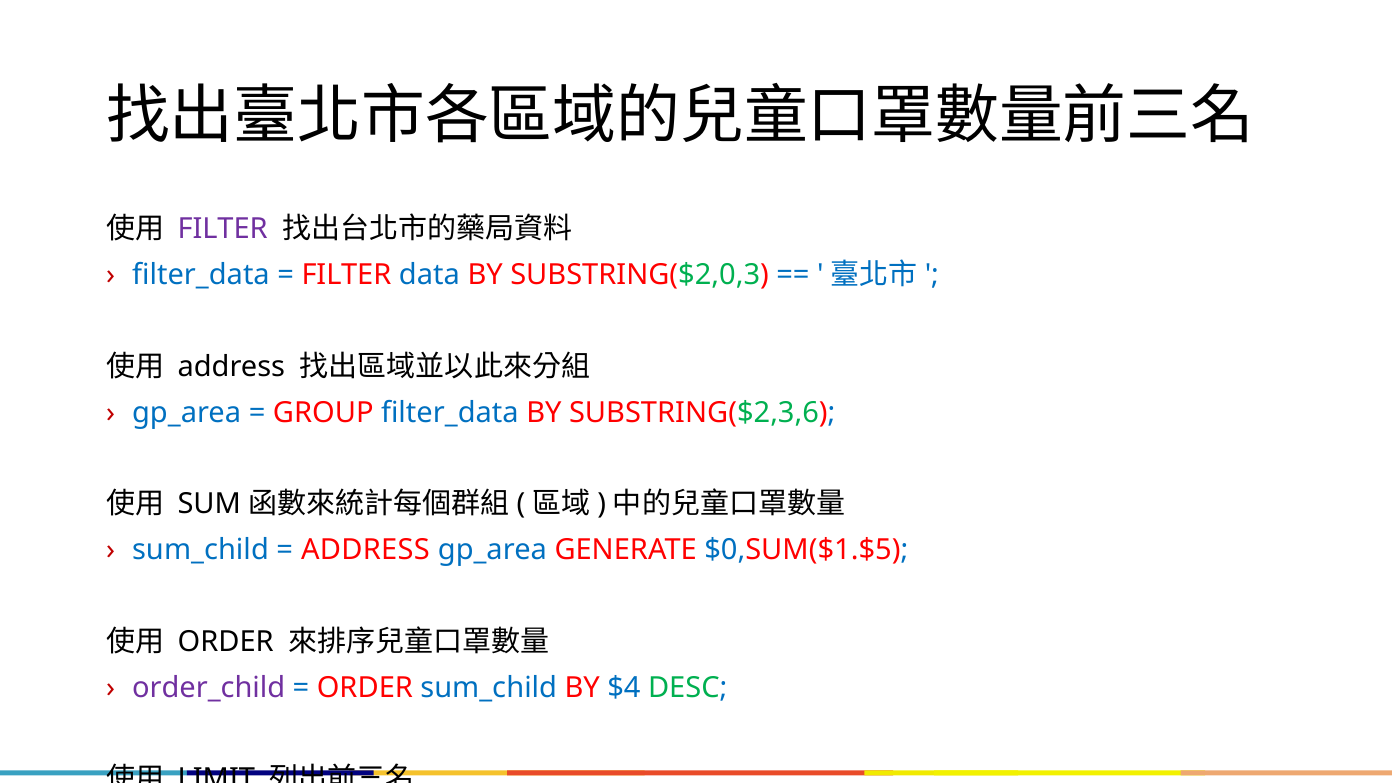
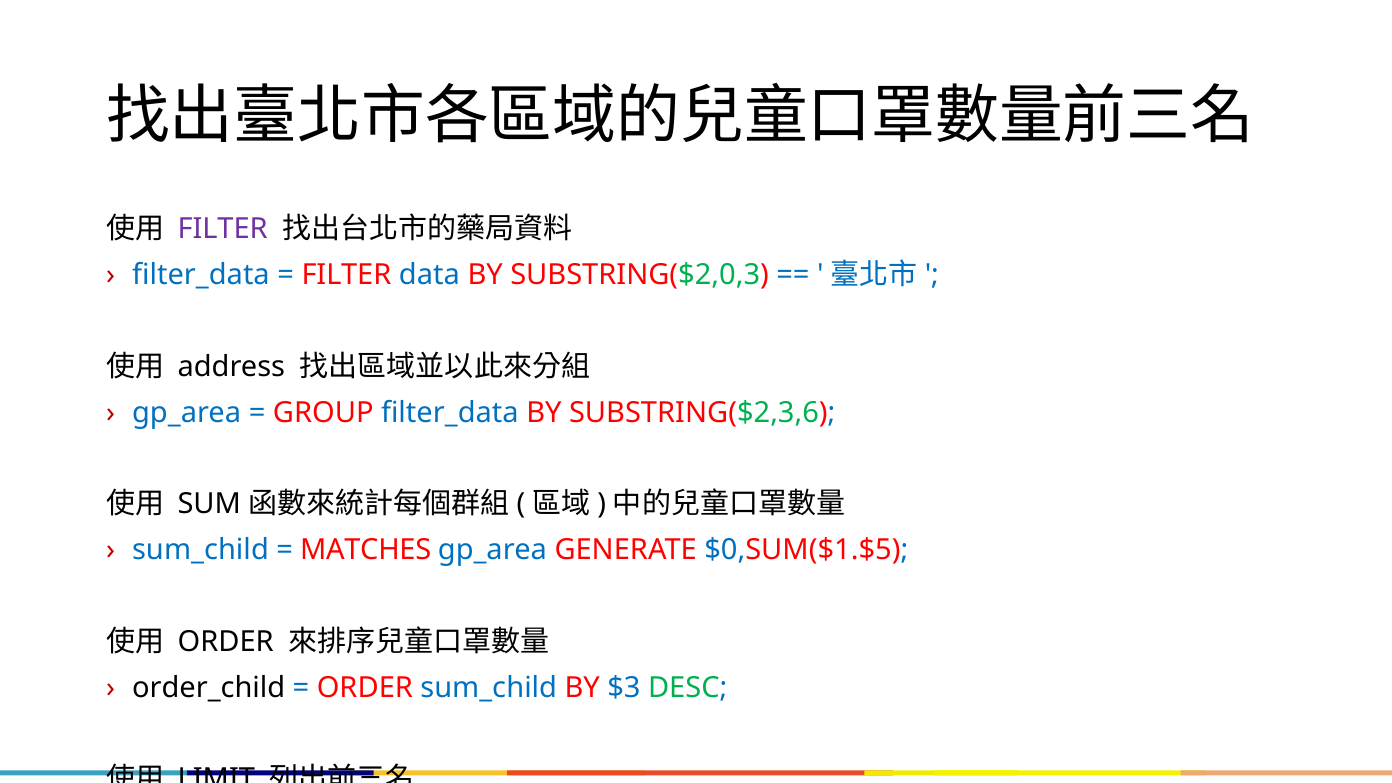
ADDRESS at (365, 550): ADDRESS -> MATCHES
order_child at (209, 687) colour: purple -> black
$4: $4 -> $3
